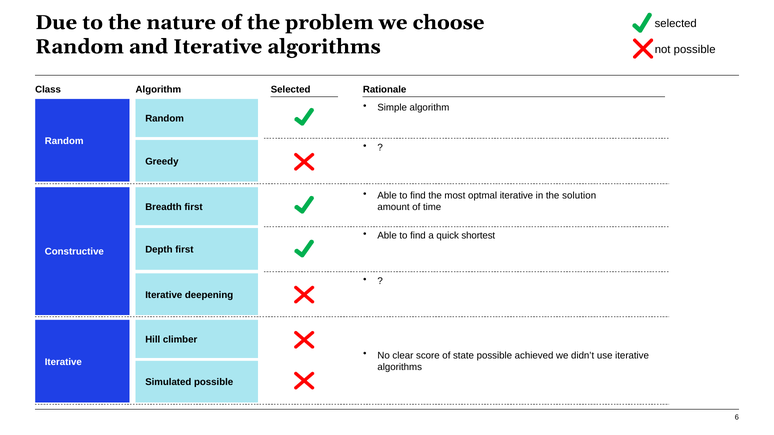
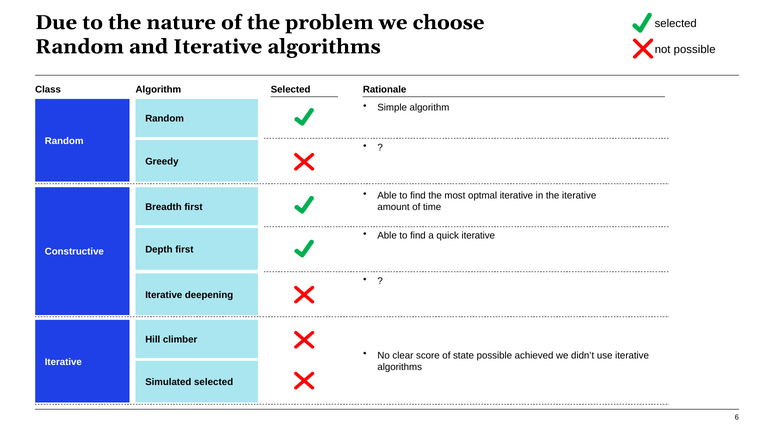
the solution: solution -> iterative
quick shortest: shortest -> iterative
possible at (214, 383): possible -> selected
